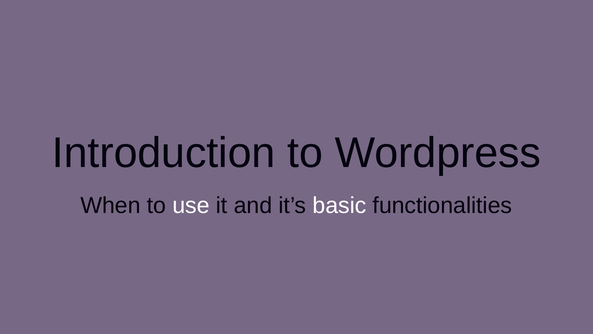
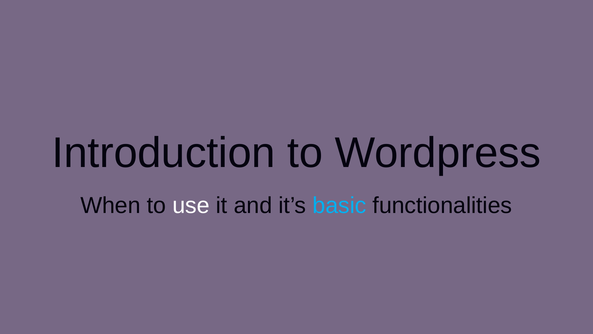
basic colour: white -> light blue
